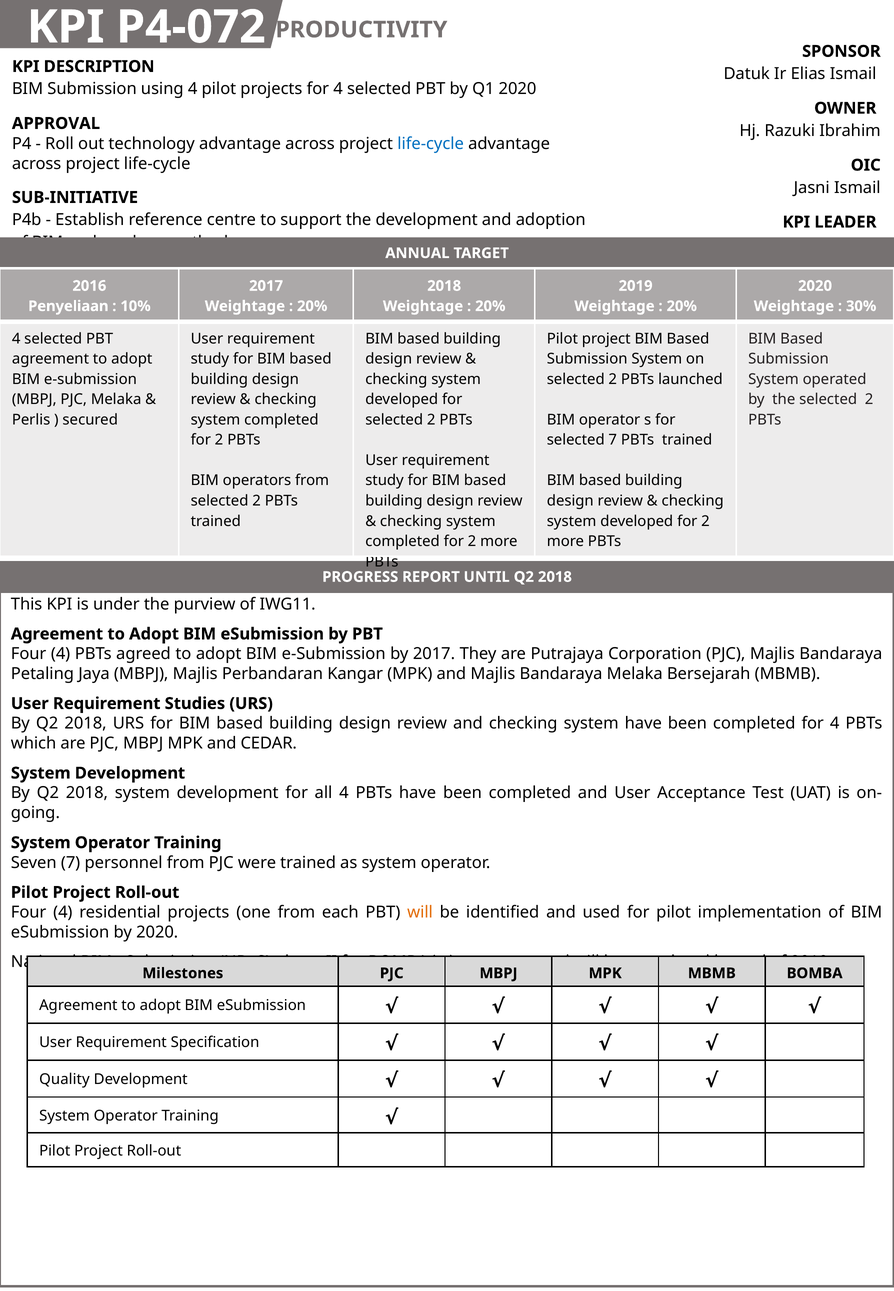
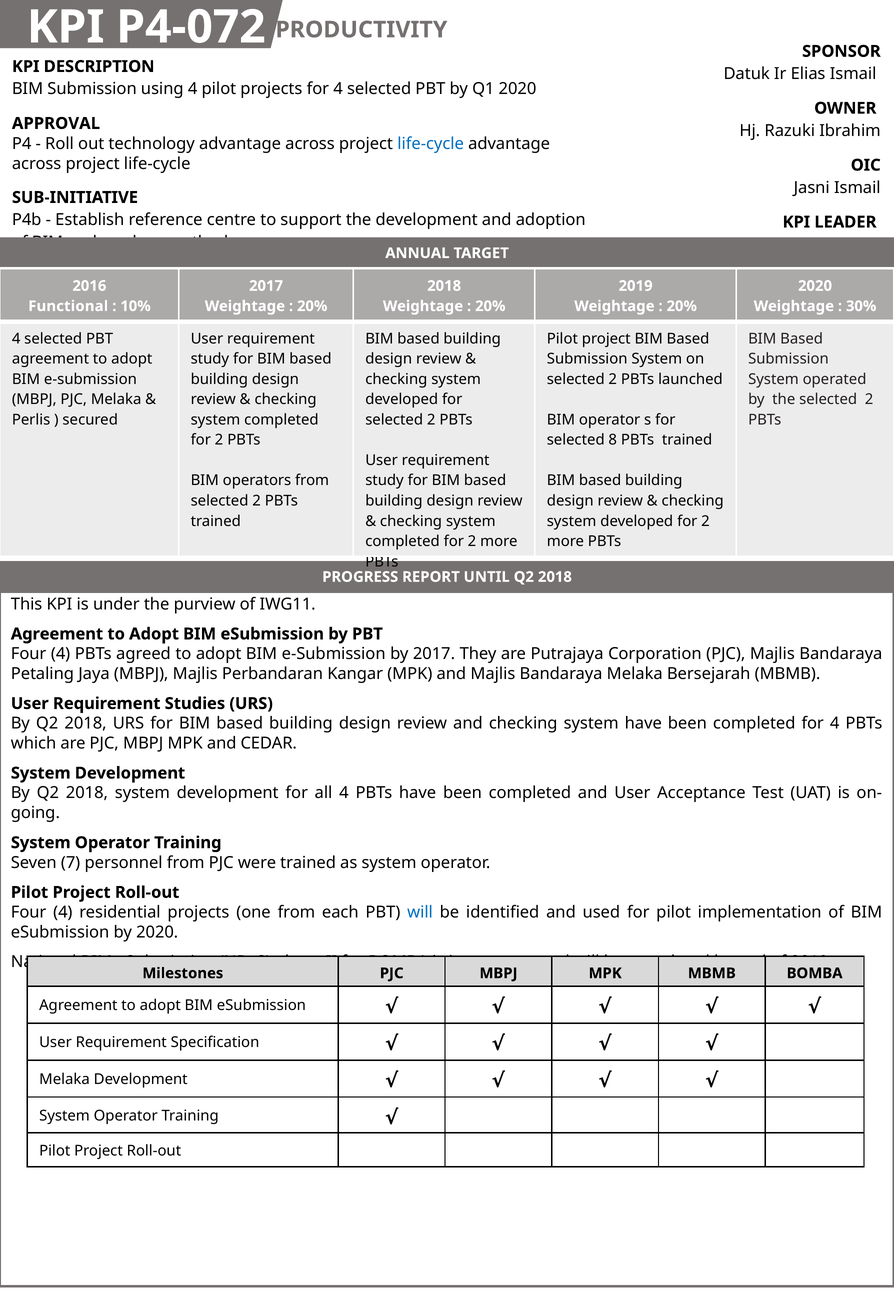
Penyeliaan: Penyeliaan -> Functional
selected 7: 7 -> 8
will at (420, 913) colour: orange -> blue
Quality at (64, 1080): Quality -> Melaka
